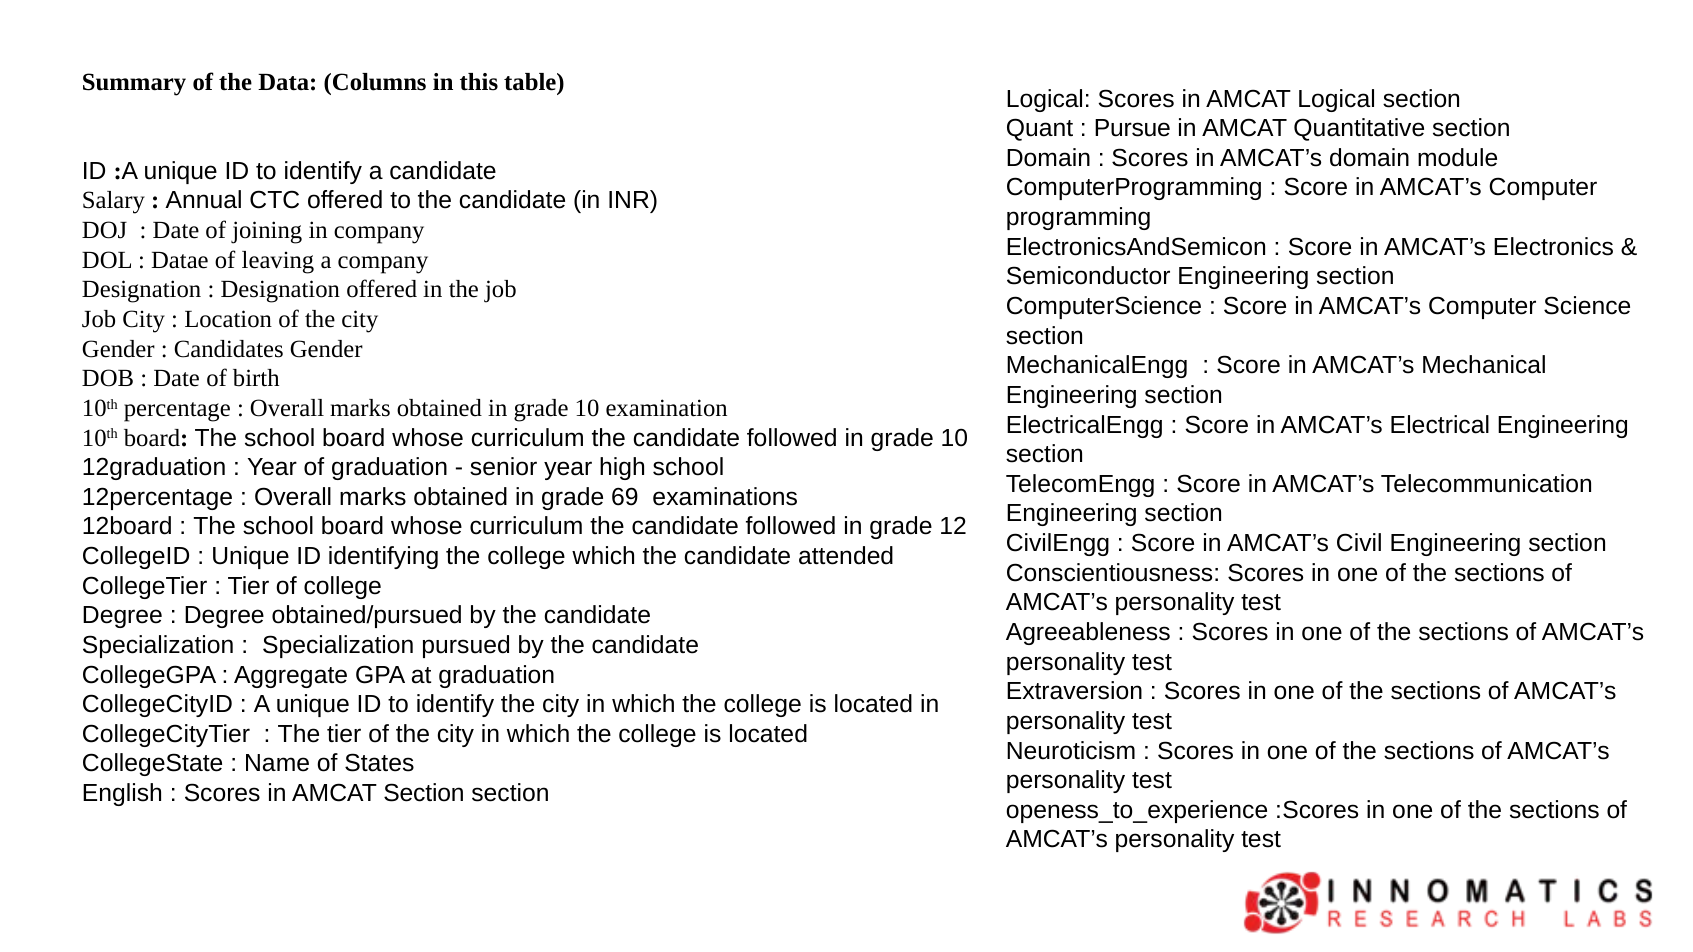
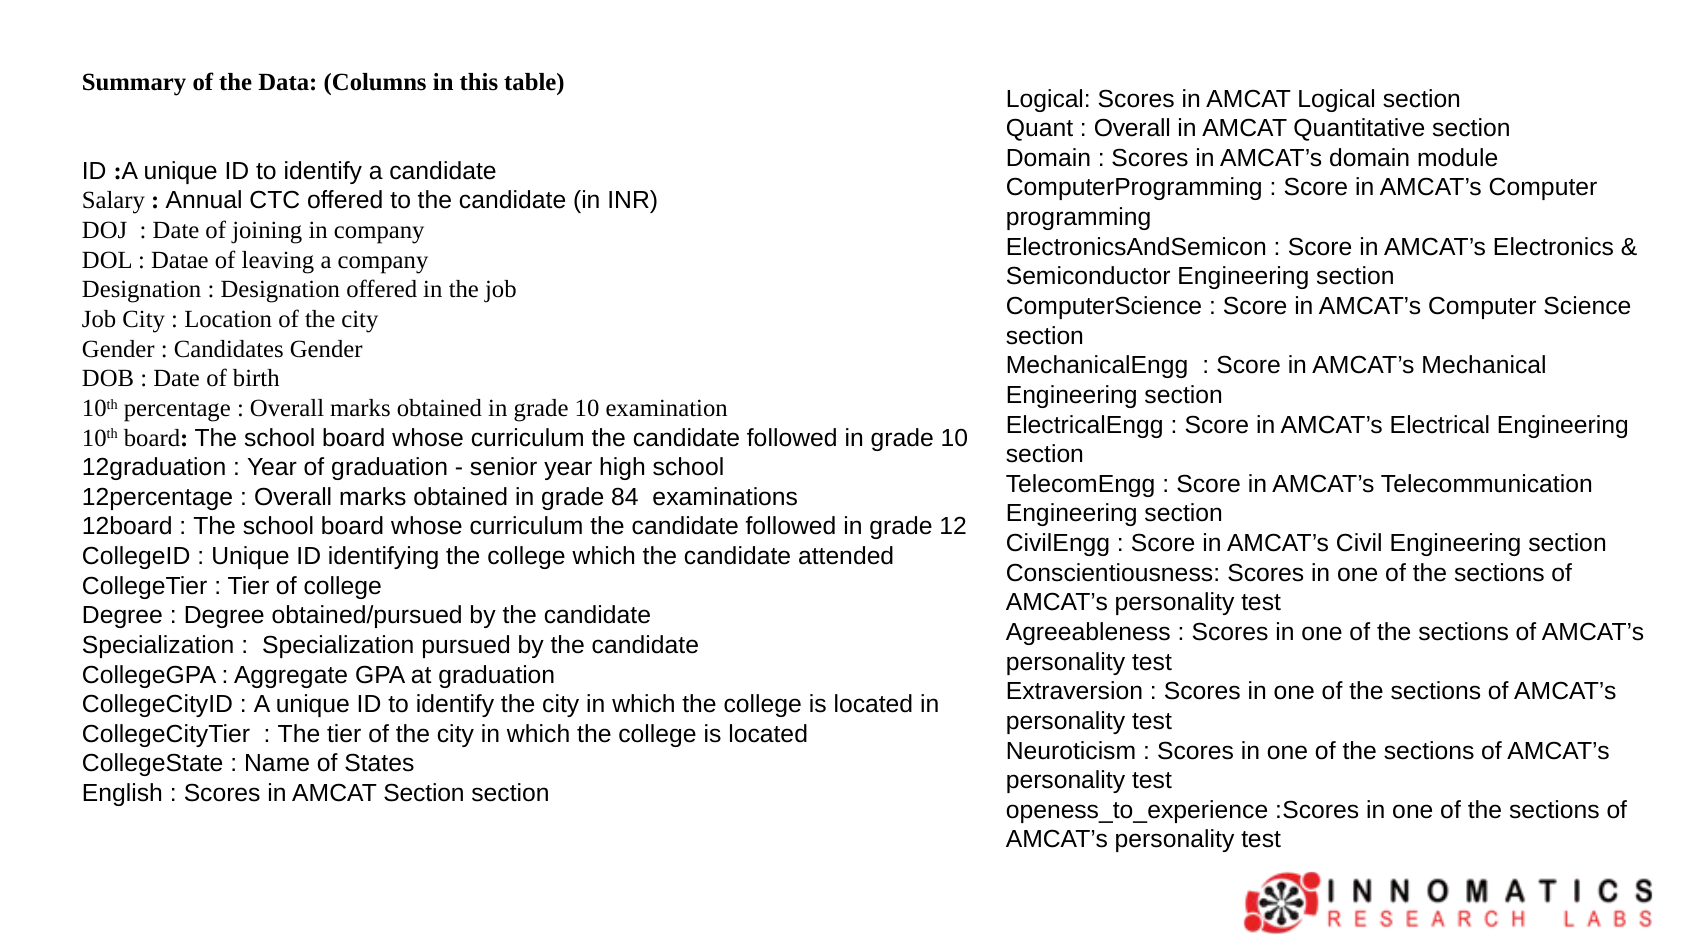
Pursue at (1132, 129): Pursue -> Overall
69: 69 -> 84
